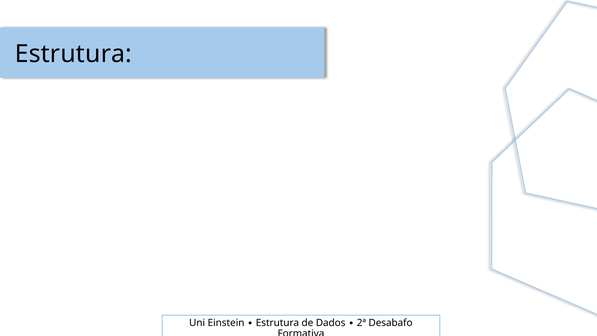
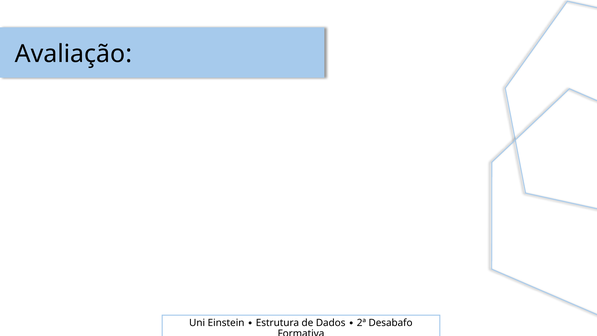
Estrutura at (73, 54): Estrutura -> Avaliação
